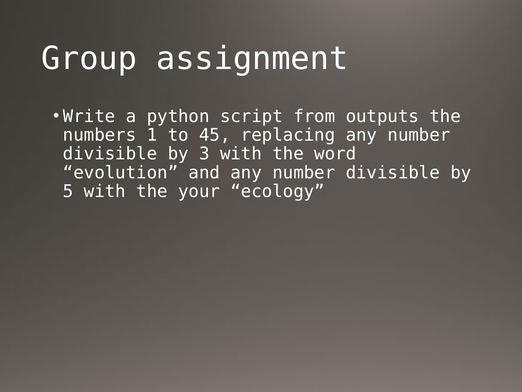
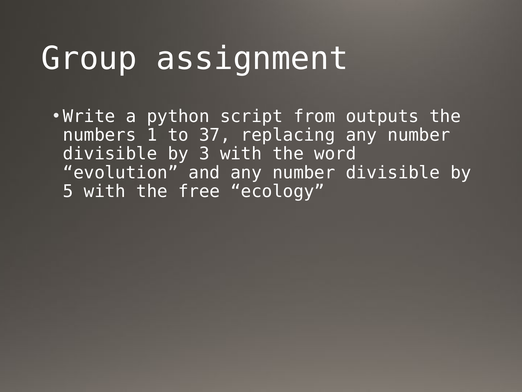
45: 45 -> 37
your: your -> free
